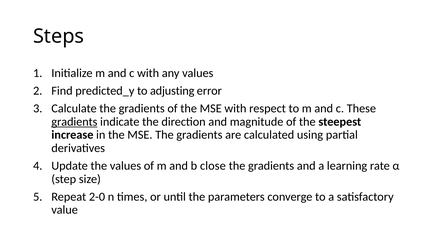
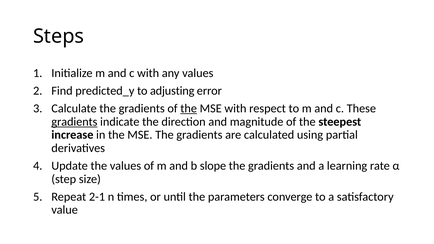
the at (189, 109) underline: none -> present
close: close -> slope
2-0: 2-0 -> 2-1
